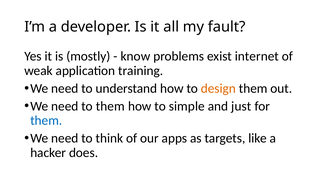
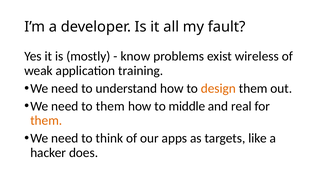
internet: internet -> wireless
simple: simple -> middle
just: just -> real
them at (46, 120) colour: blue -> orange
